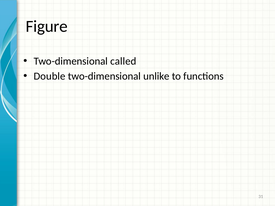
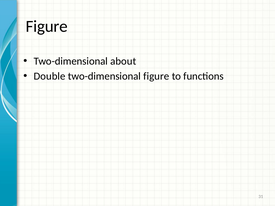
called: called -> about
two-dimensional unlike: unlike -> figure
